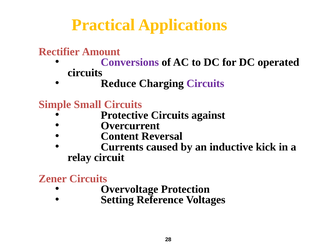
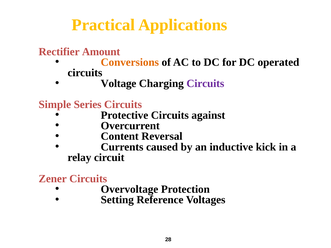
Conversions colour: purple -> orange
Reduce: Reduce -> Voltage
Small: Small -> Series
